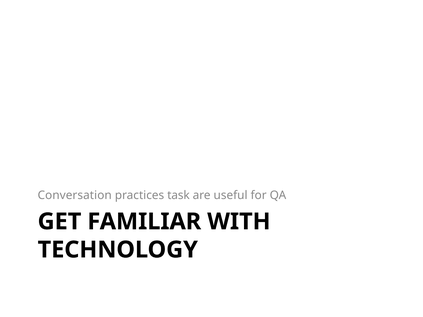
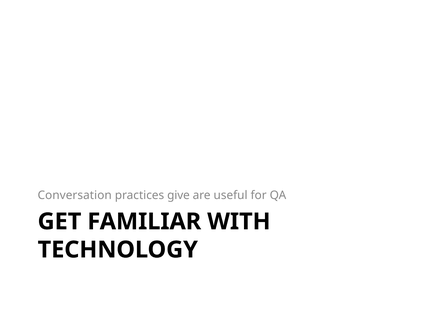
task: task -> give
